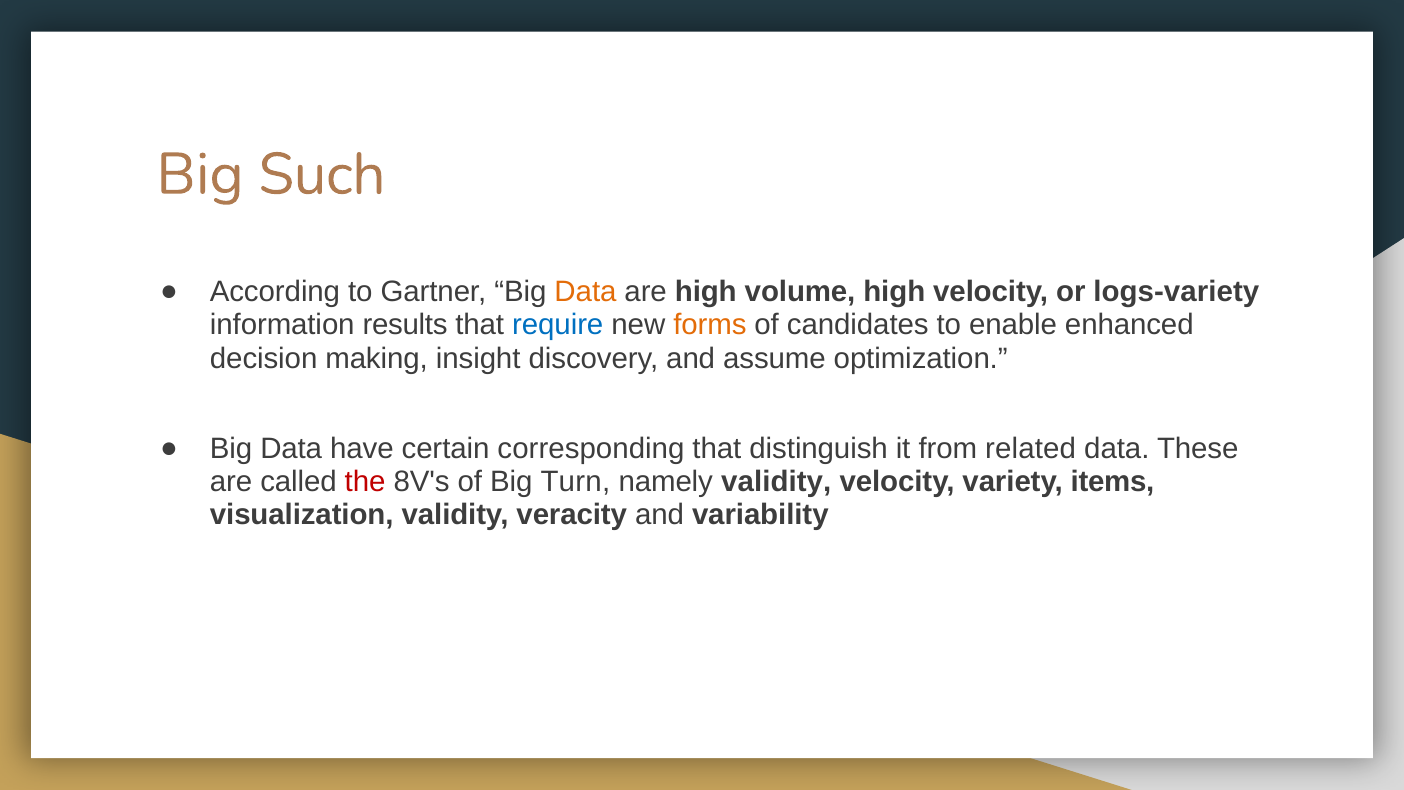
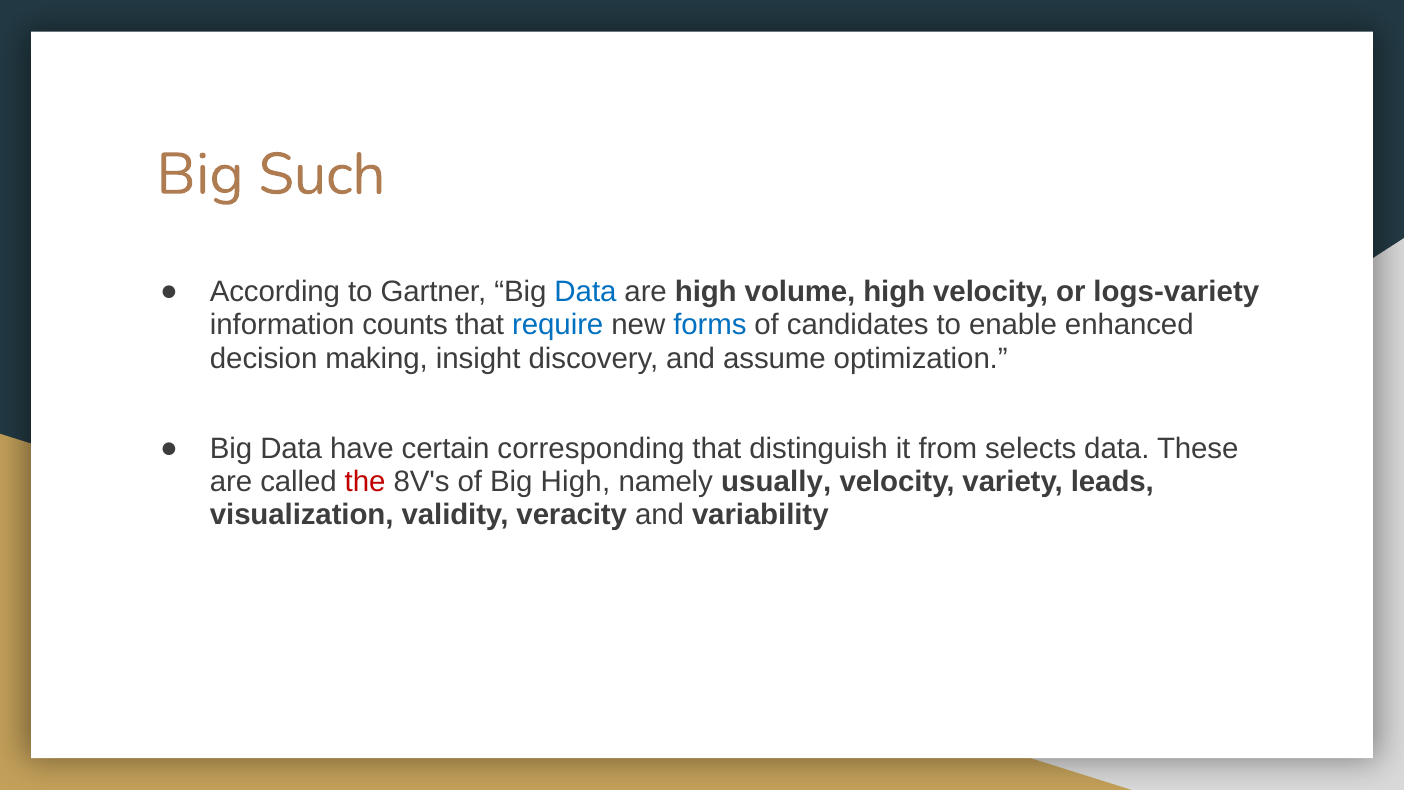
Data at (585, 292) colour: orange -> blue
results: results -> counts
forms colour: orange -> blue
related: related -> selects
Big Turn: Turn -> High
namely validity: validity -> usually
items: items -> leads
